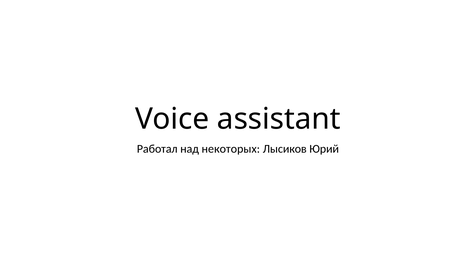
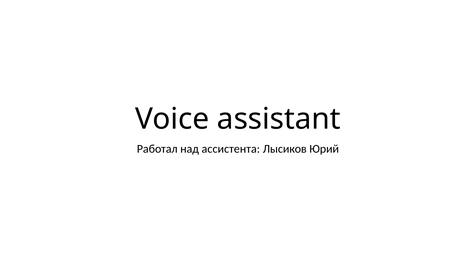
некоторых: некоторых -> ассистента
